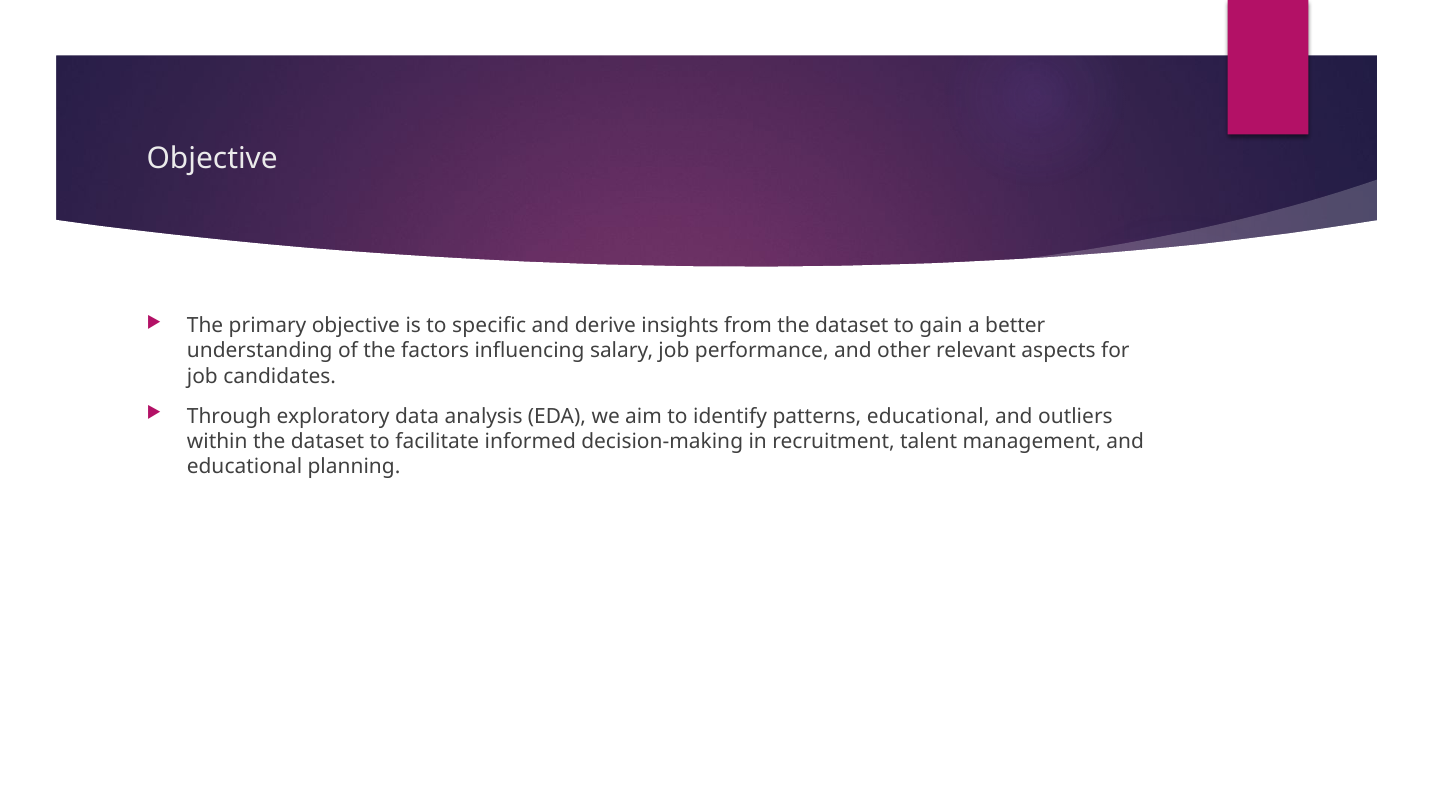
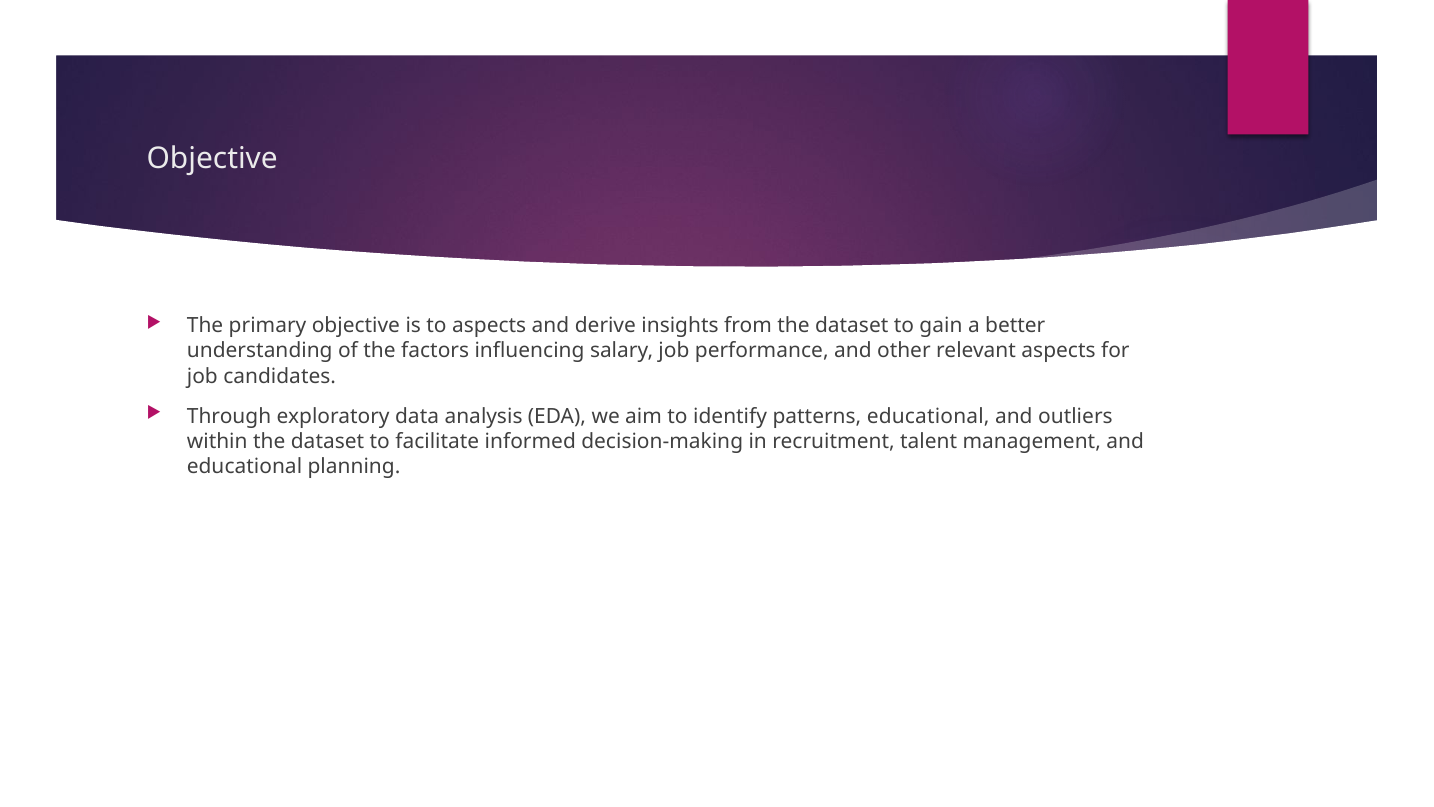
to specific: specific -> aspects
